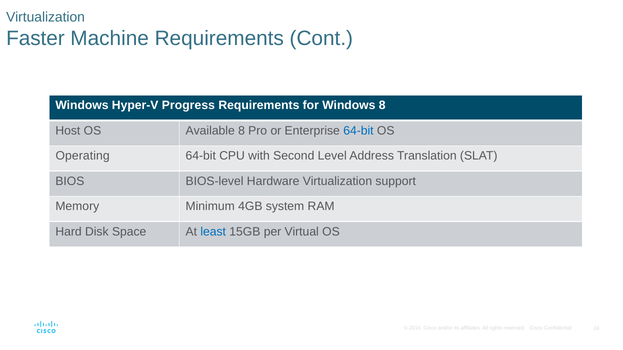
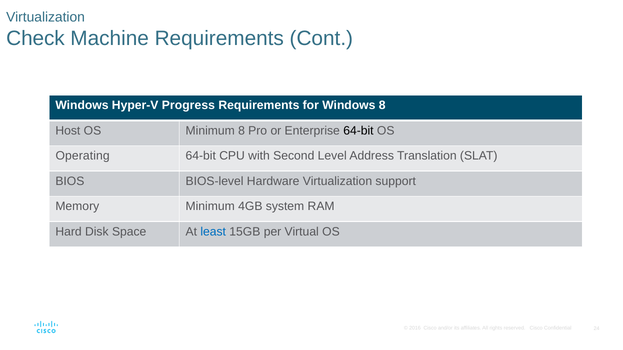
Faster: Faster -> Check
OS Available: Available -> Minimum
64-bit at (358, 131) colour: blue -> black
